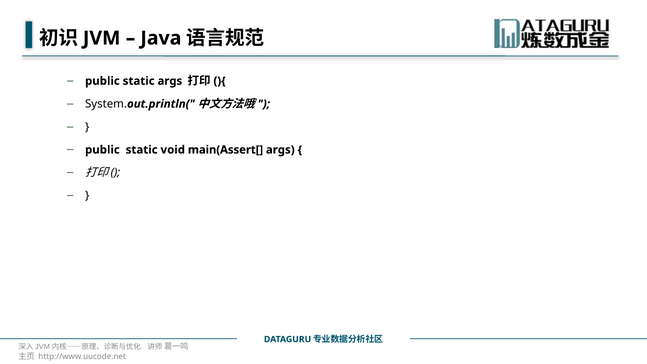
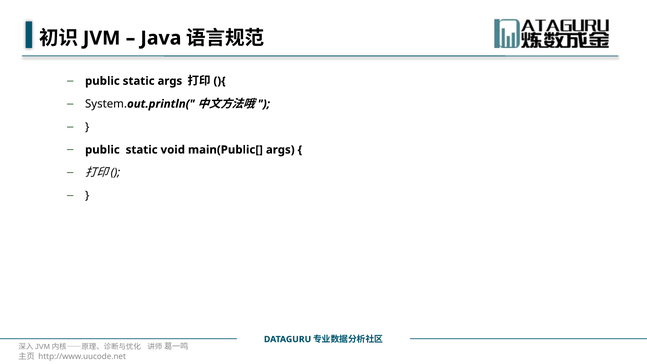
main(Assert[: main(Assert[ -> main(Public[
